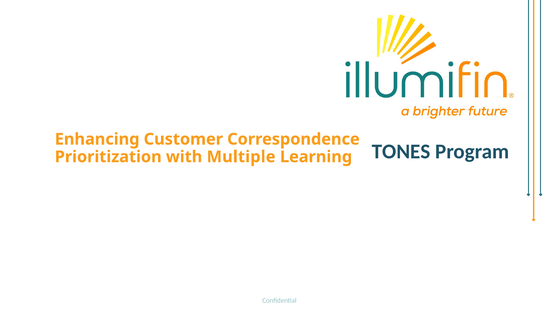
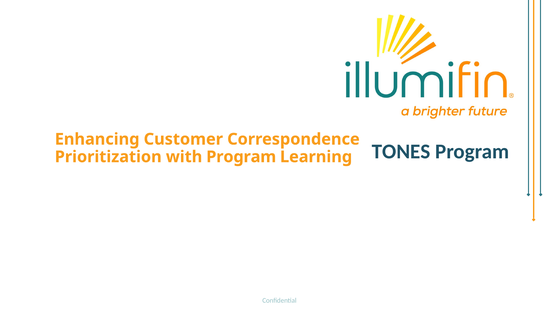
with Multiple: Multiple -> Program
